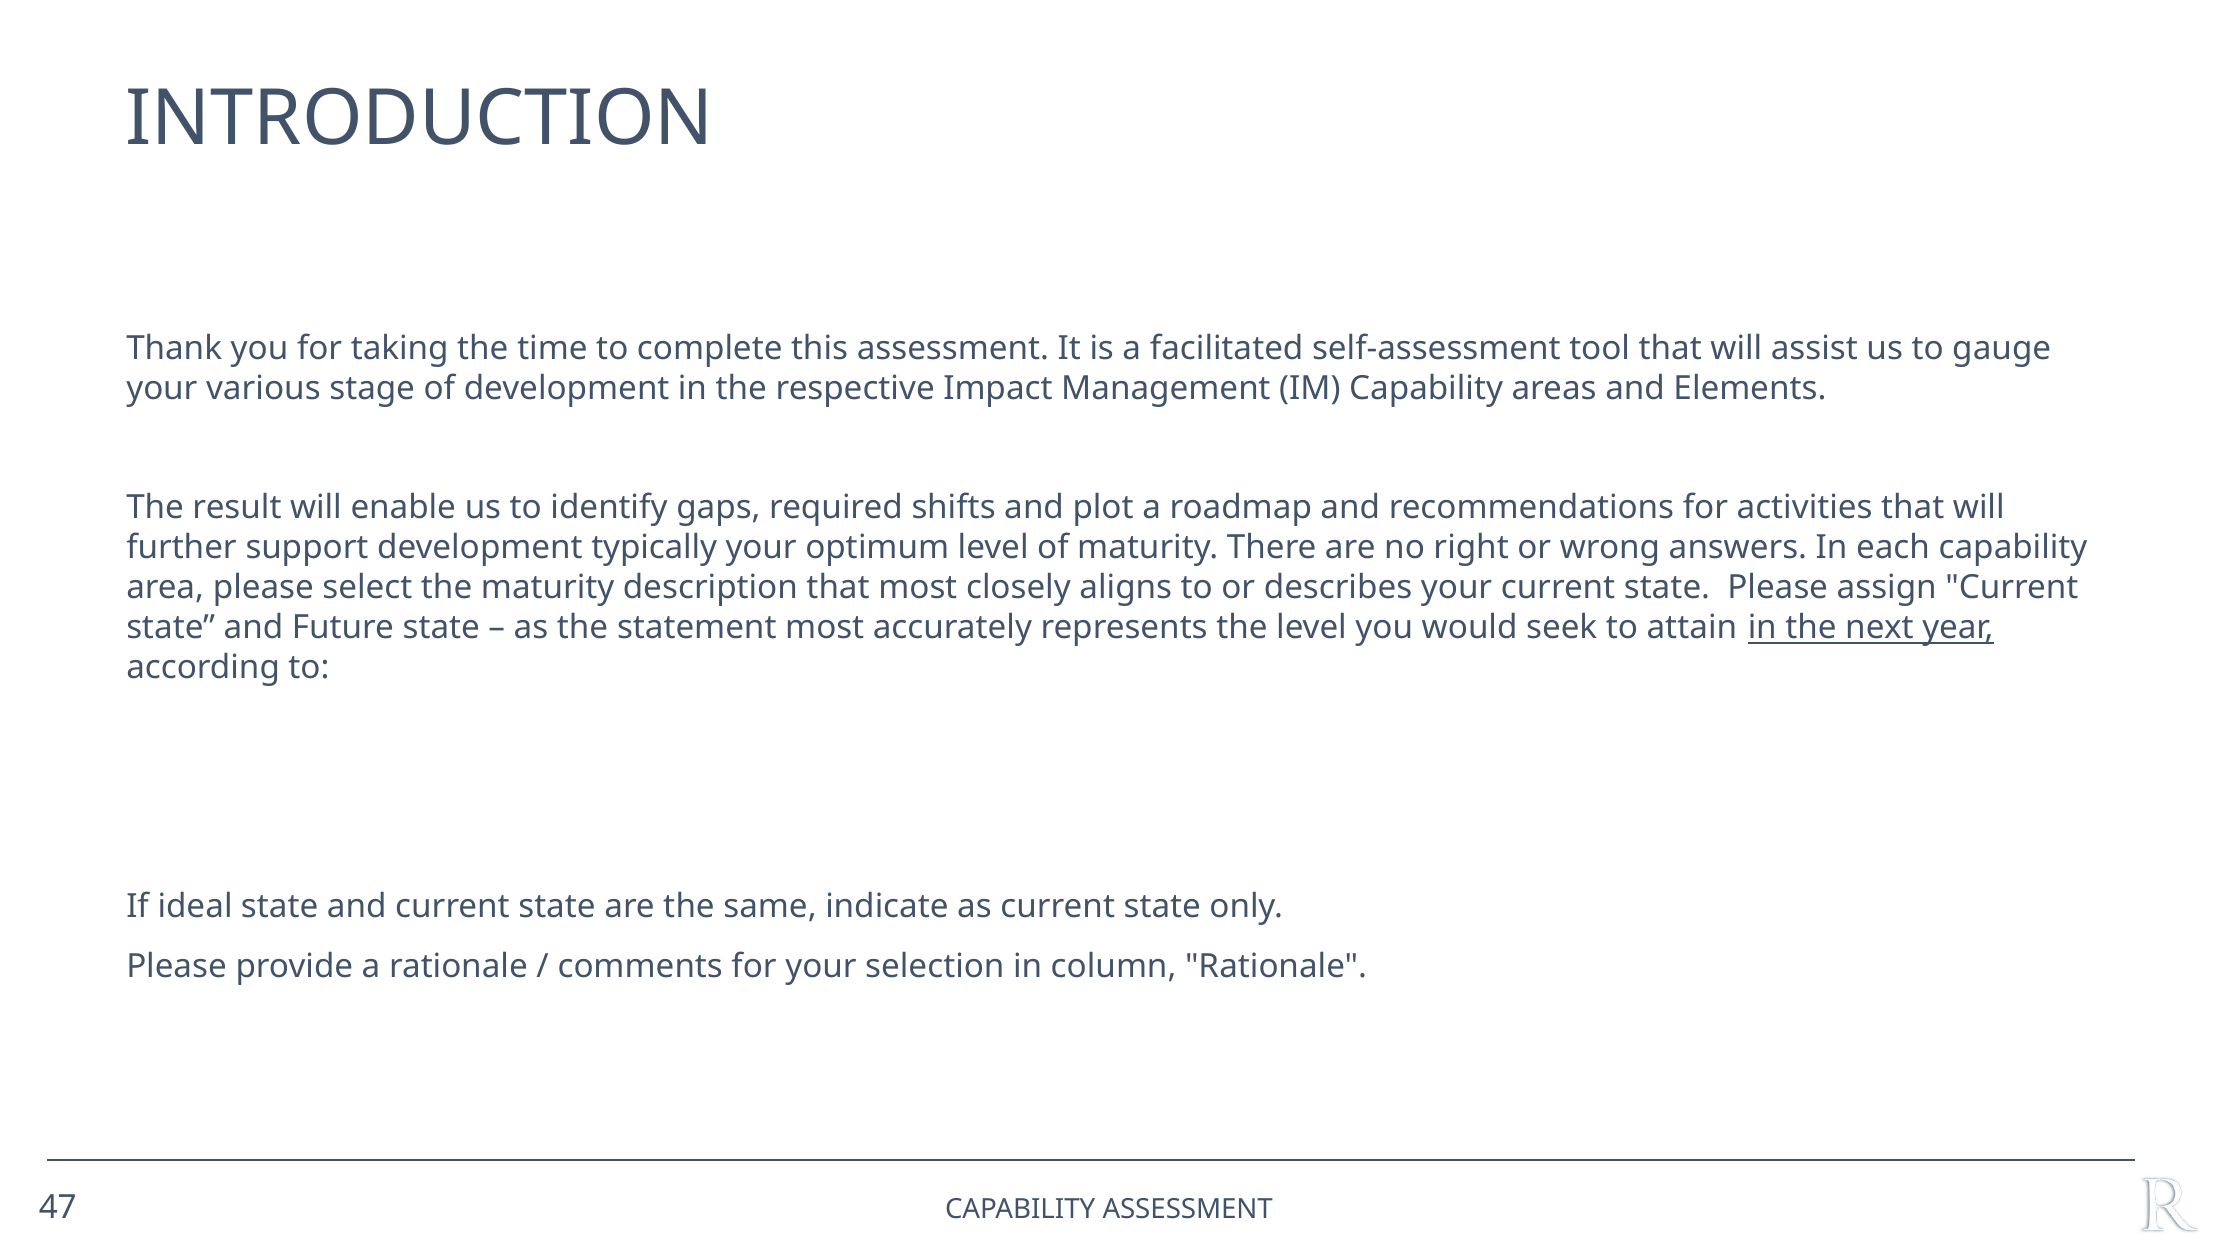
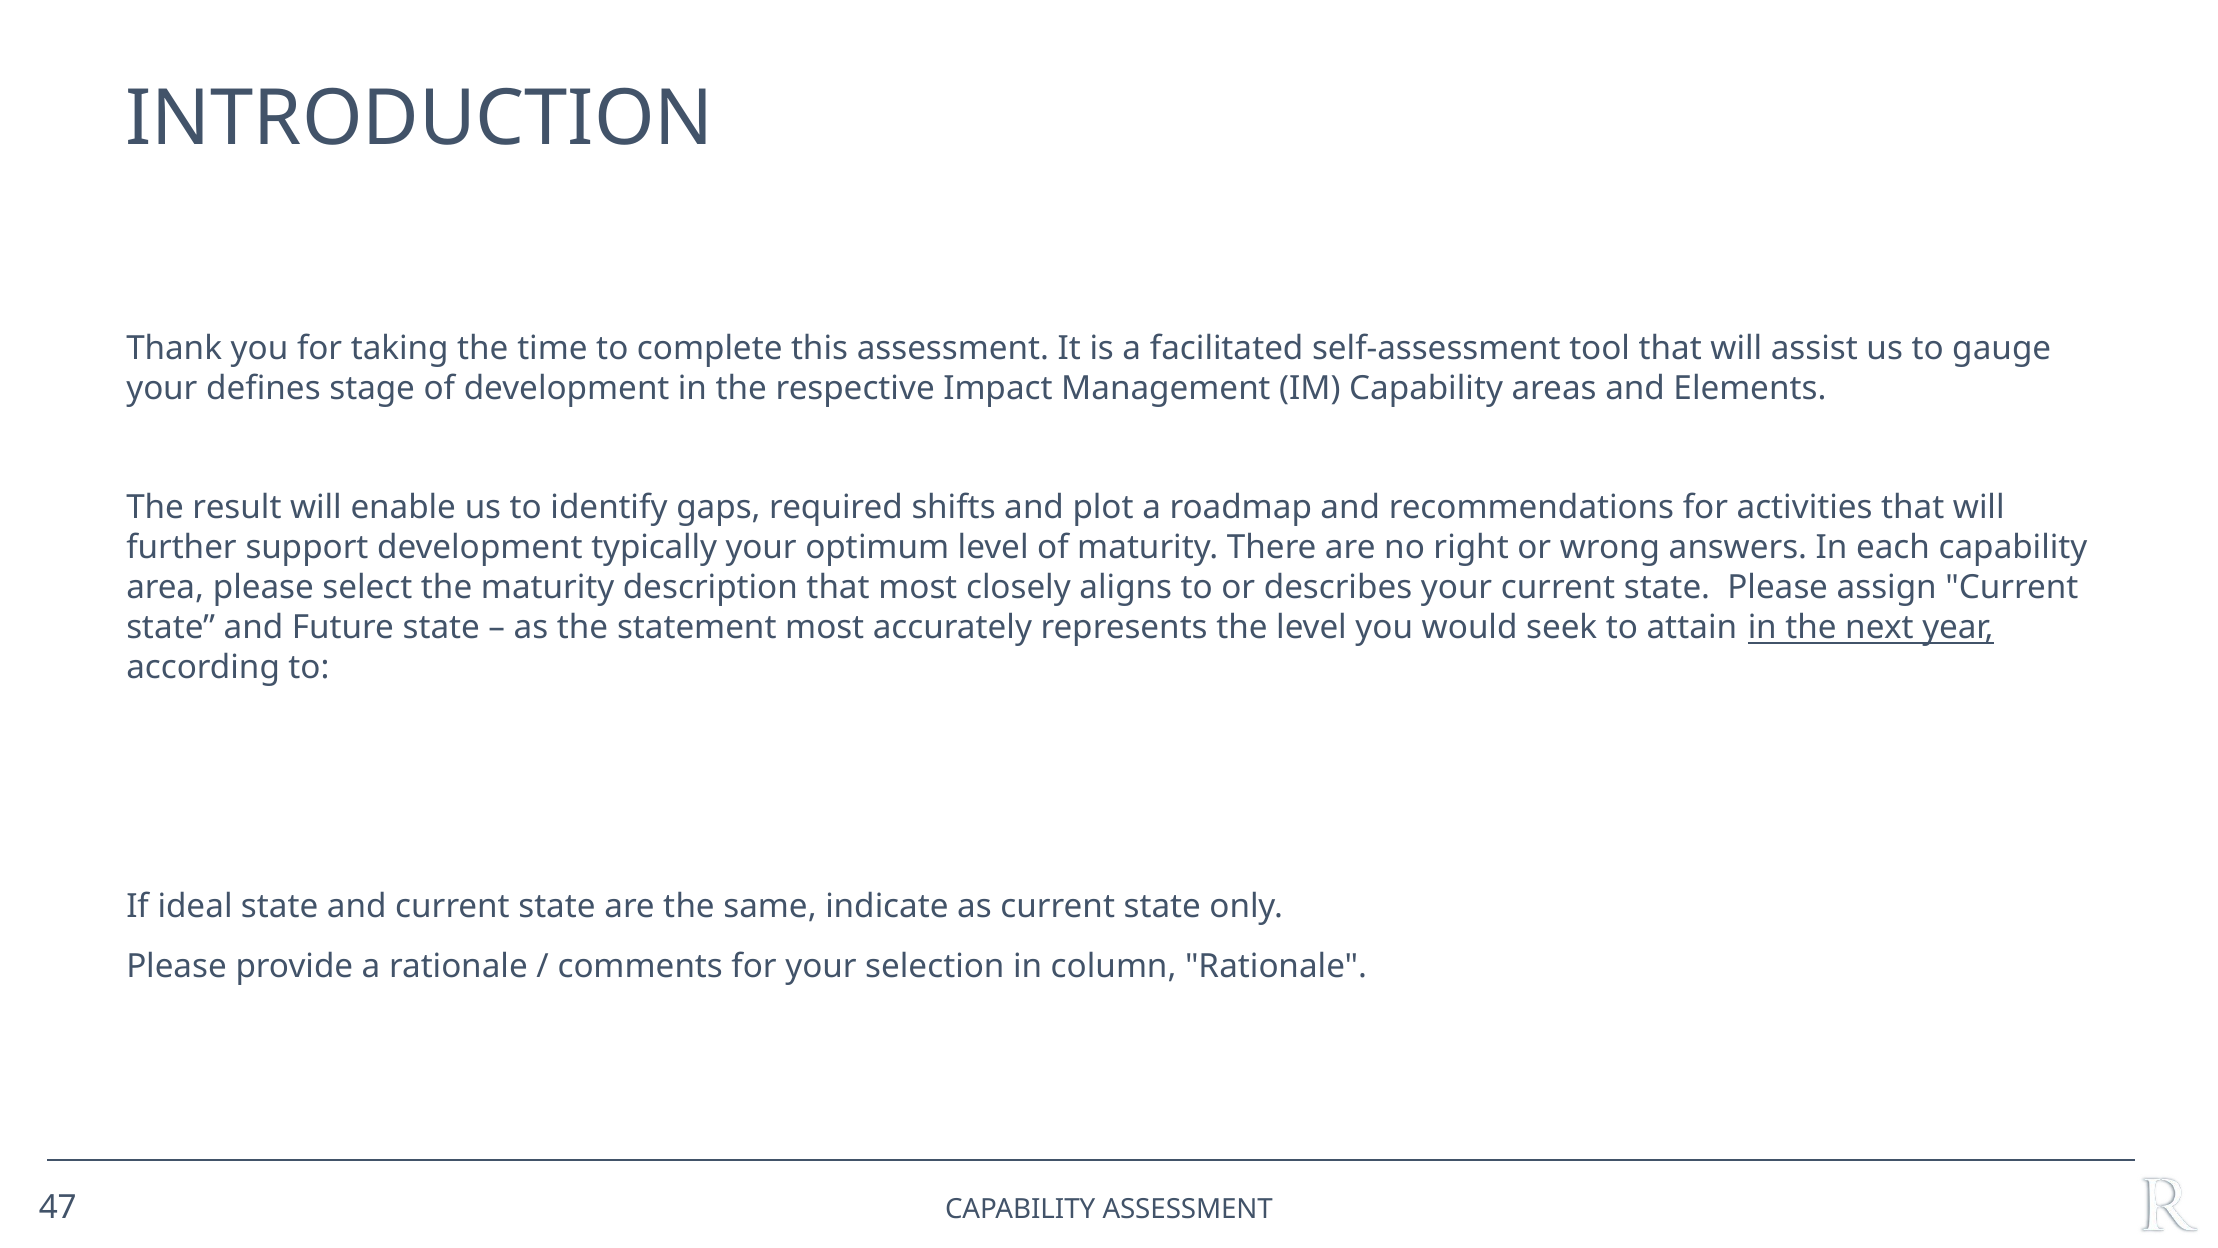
various: various -> defines
